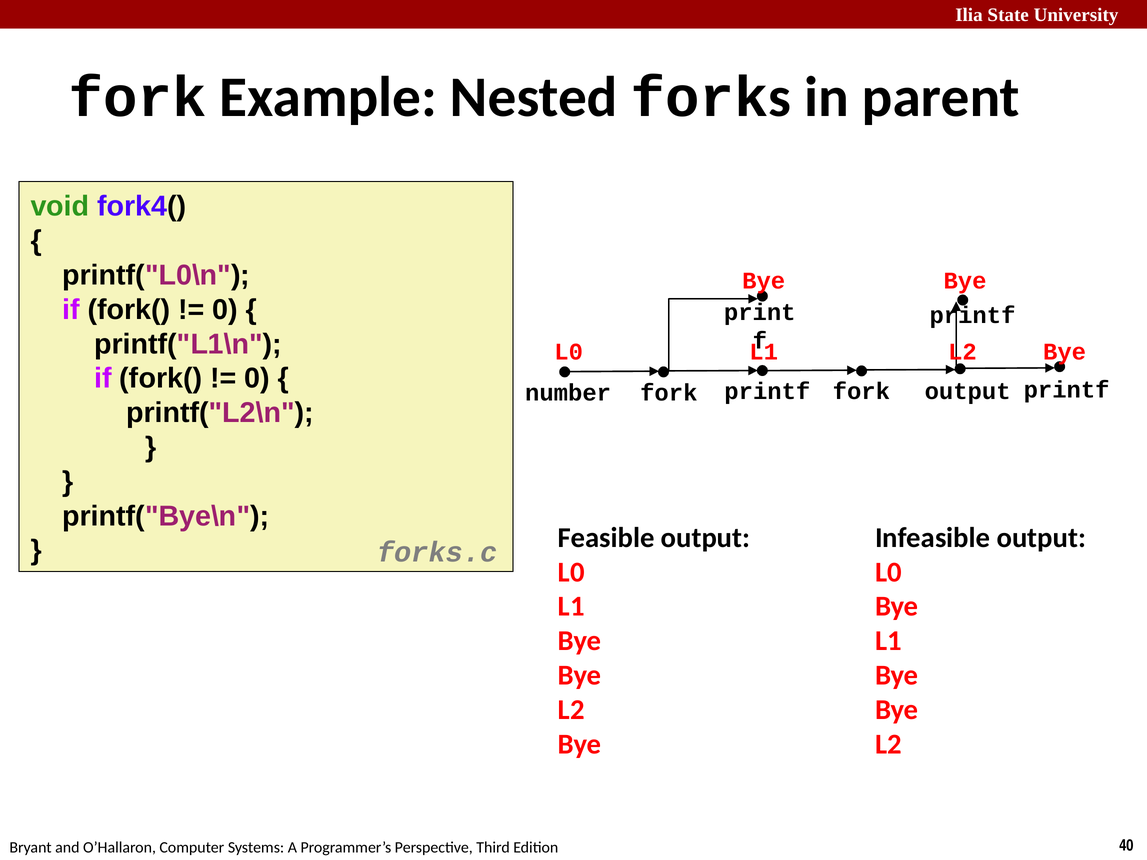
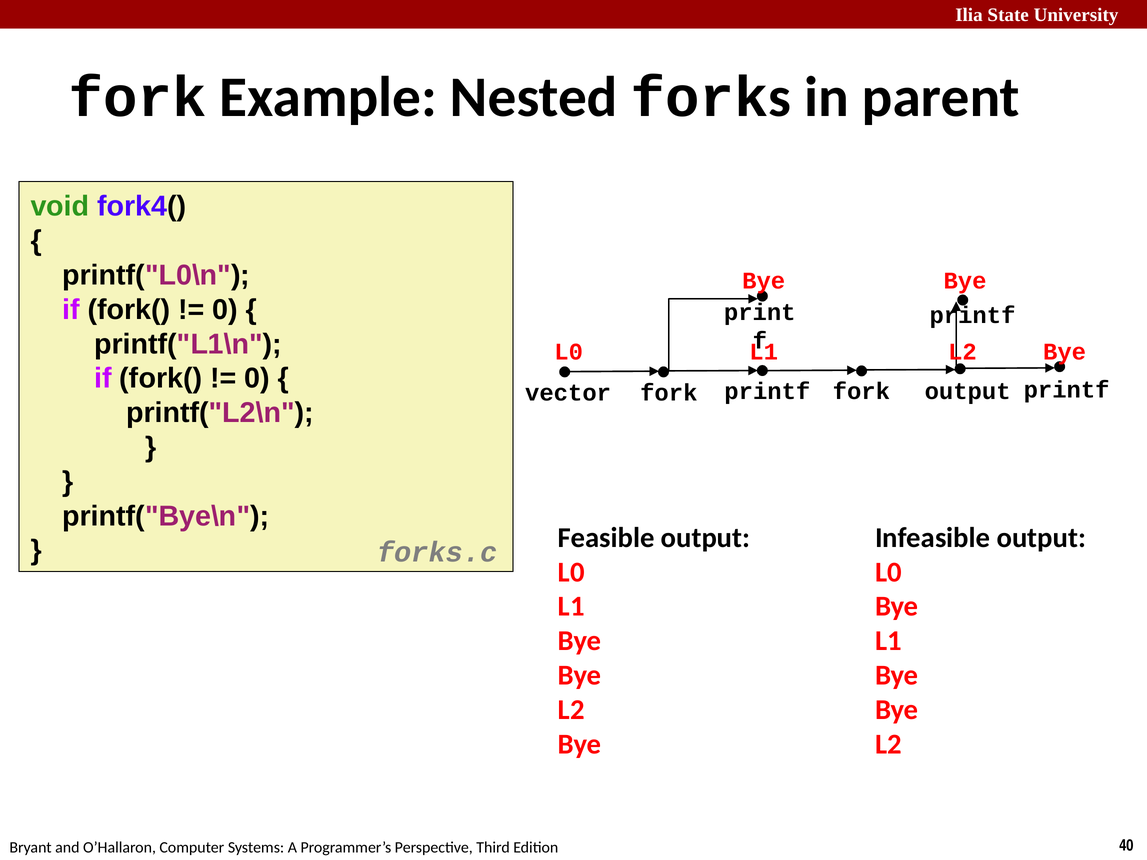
number: number -> vector
